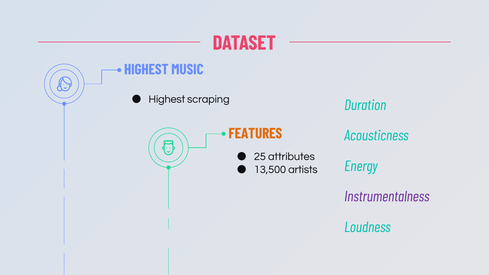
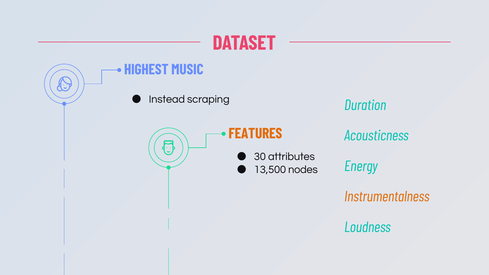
Highest at (167, 99): Highest -> Instead
25: 25 -> 30
artists: artists -> nodes
Instrumentalness colour: purple -> orange
